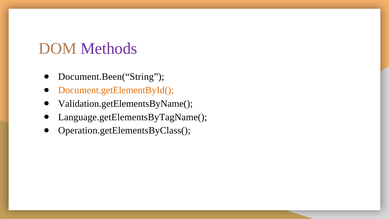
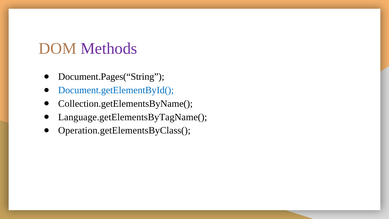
Document.Been(“String: Document.Been(“String -> Document.Pages(“String
Document.getElementById( colour: orange -> blue
Validation.getElementsByName(: Validation.getElementsByName( -> Collection.getElementsByName(
